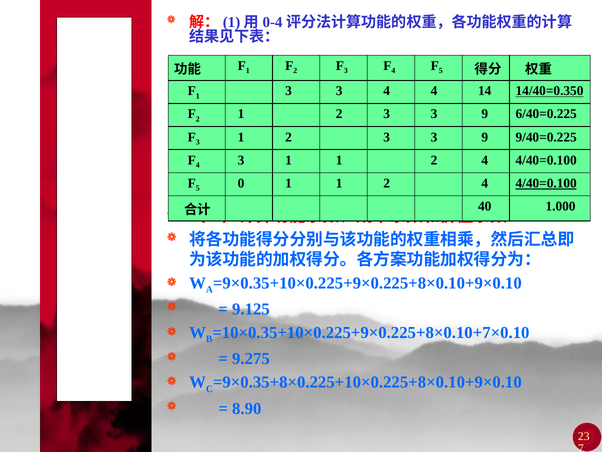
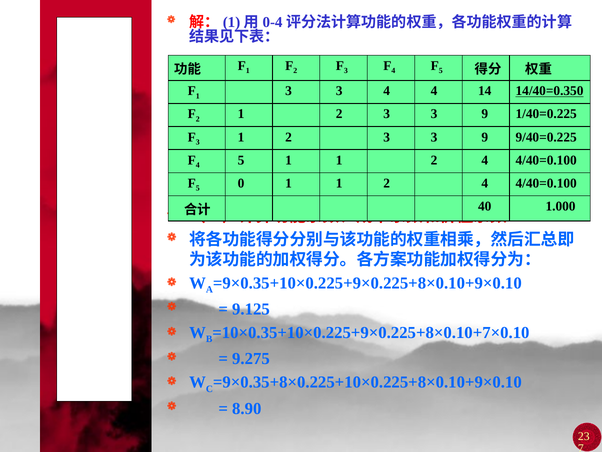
6/40=0.225: 6/40=0.225 -> 1/40=0.225
4 3: 3 -> 5
4/40=0.100 at (546, 183) underline: present -> none
